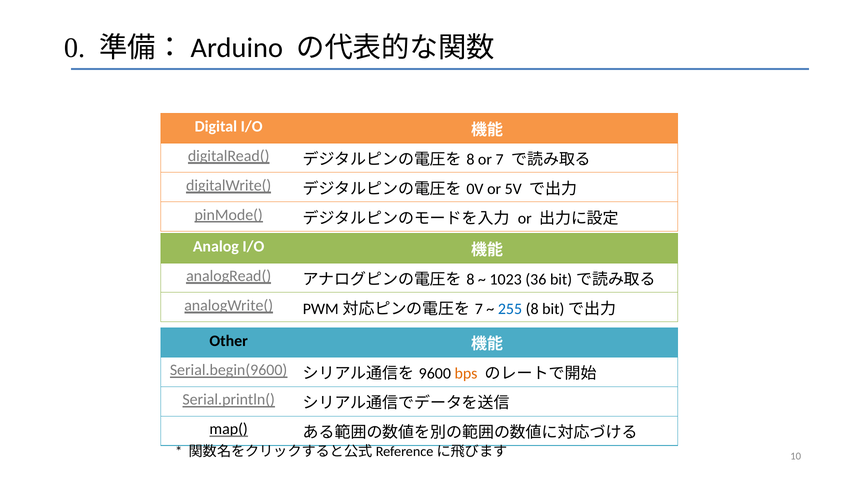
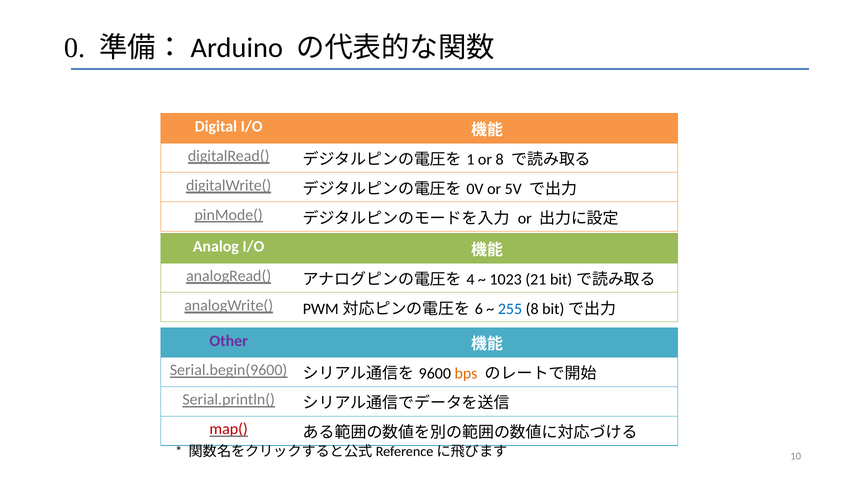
8 at (470, 159): 8 -> 1
or 7: 7 -> 8
8 at (470, 279): 8 -> 4
36: 36 -> 21
7 at (479, 309): 7 -> 6
Other colour: black -> purple
map( colour: black -> red
